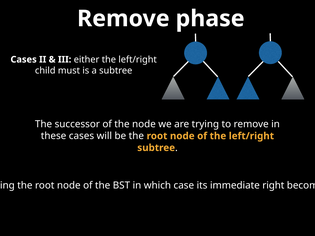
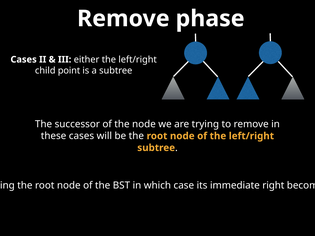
must: must -> point
